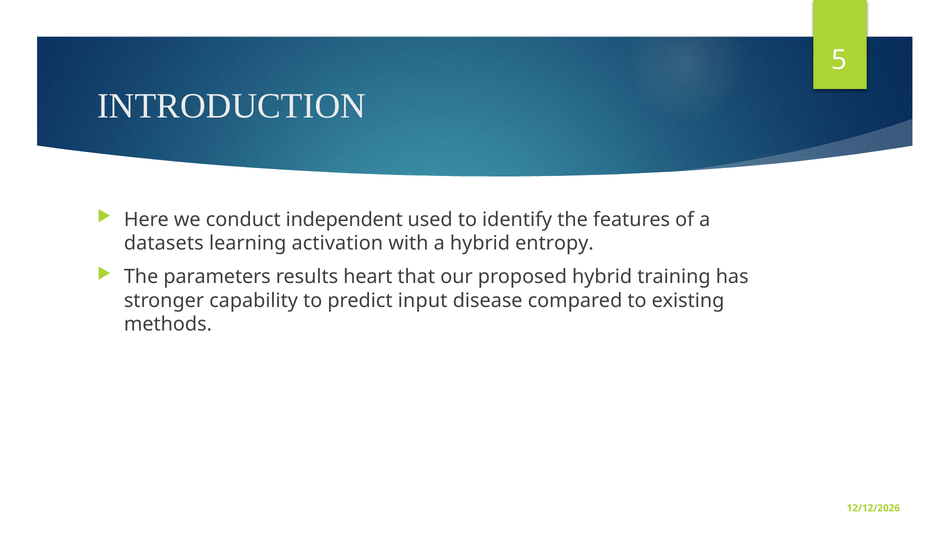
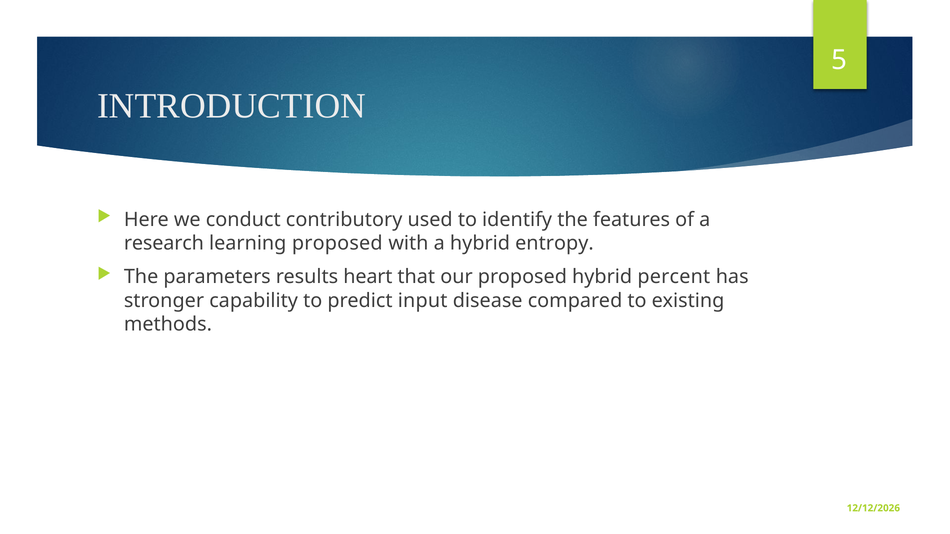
independent: independent -> contributory
datasets: datasets -> research
learning activation: activation -> proposed
training: training -> percent
